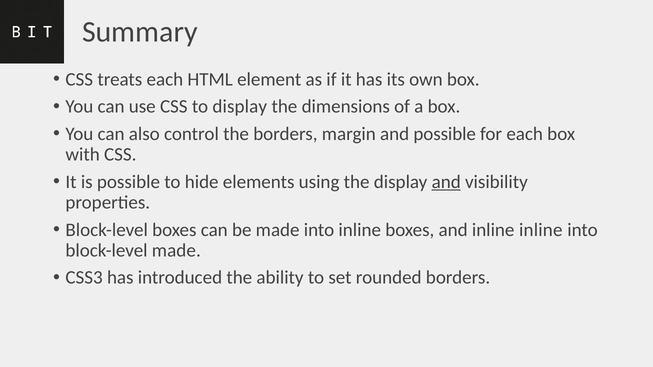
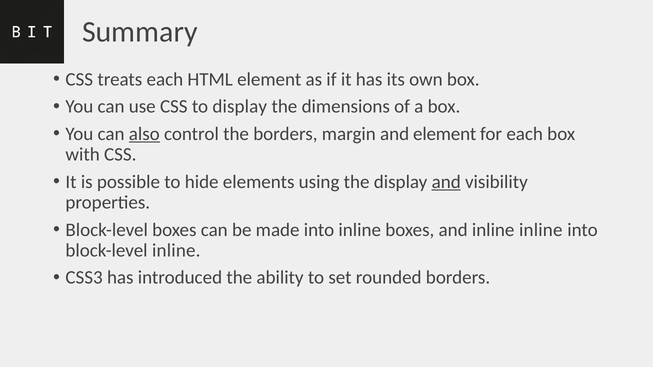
also underline: none -> present
and possible: possible -> element
block-level made: made -> inline
